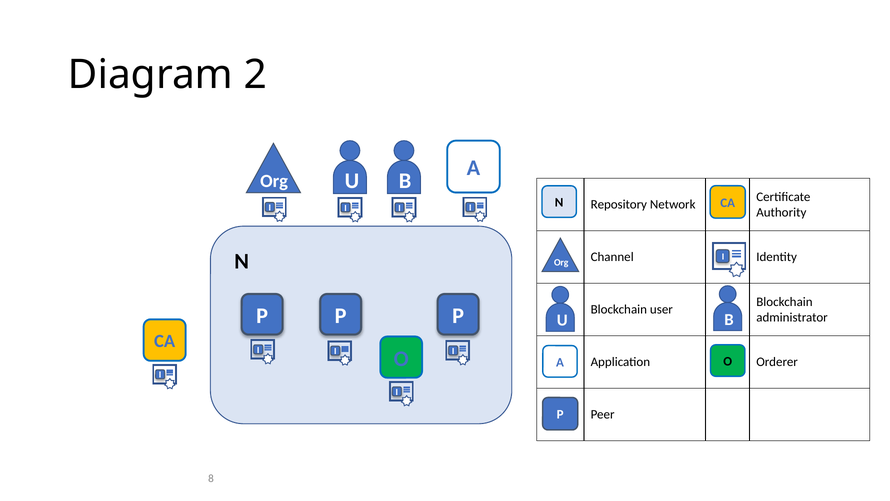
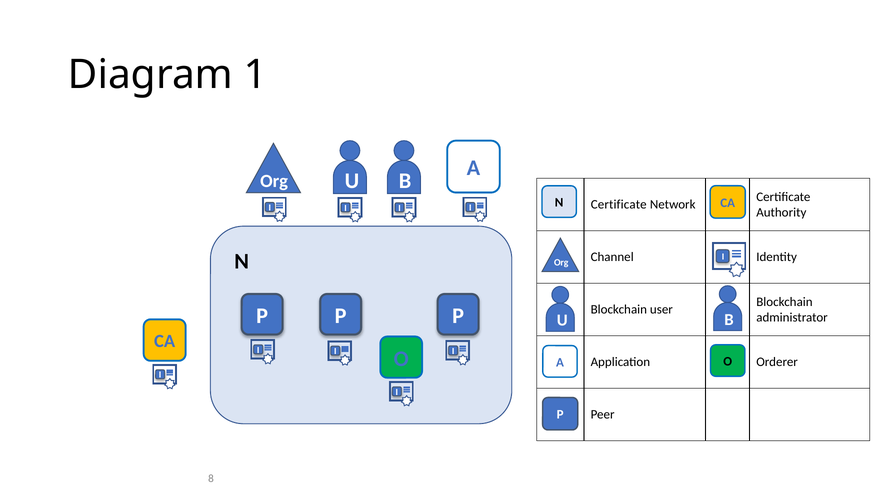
2: 2 -> 1
Repository at (619, 204): Repository -> Certificate
